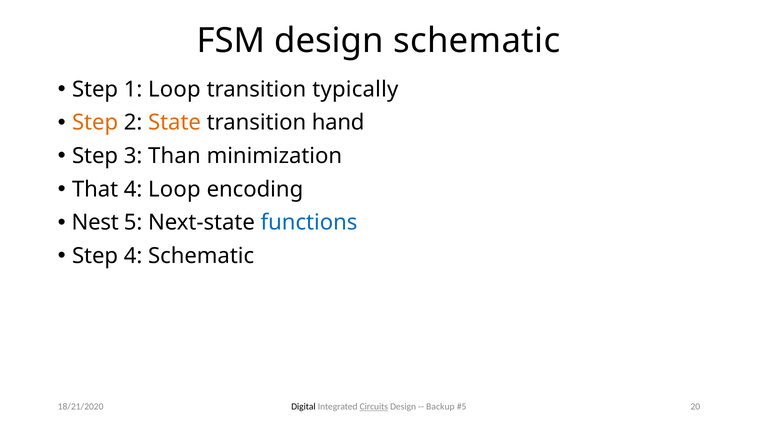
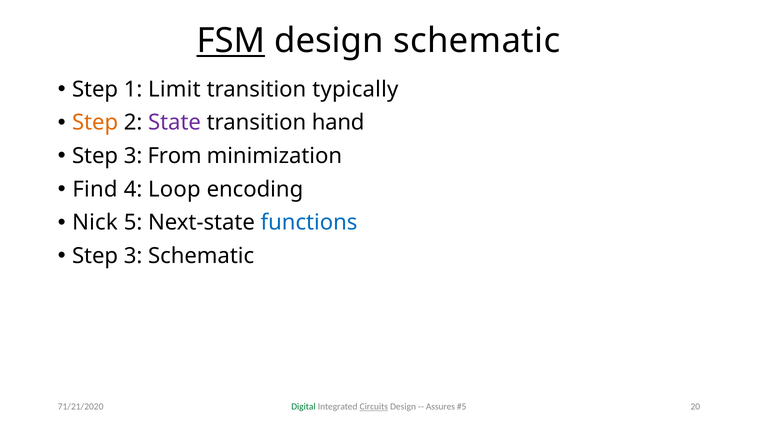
FSM underline: none -> present
1 Loop: Loop -> Limit
State colour: orange -> purple
Than: Than -> From
That: That -> Find
Nest: Nest -> Nick
4 at (133, 256): 4 -> 3
Digital colour: black -> green
Backup: Backup -> Assures
18/21/2020: 18/21/2020 -> 71/21/2020
